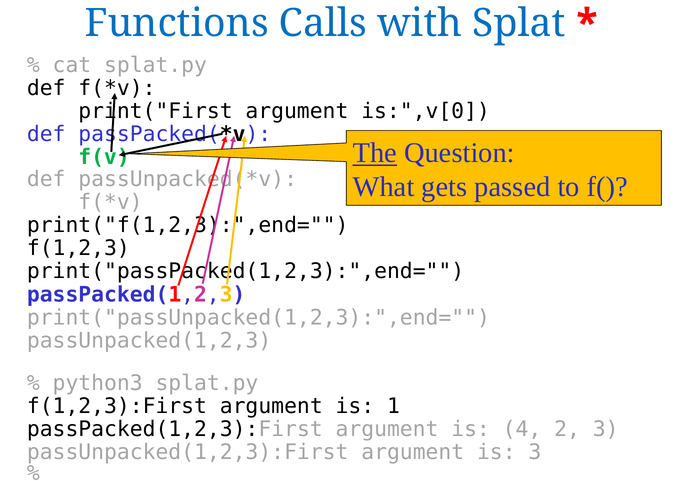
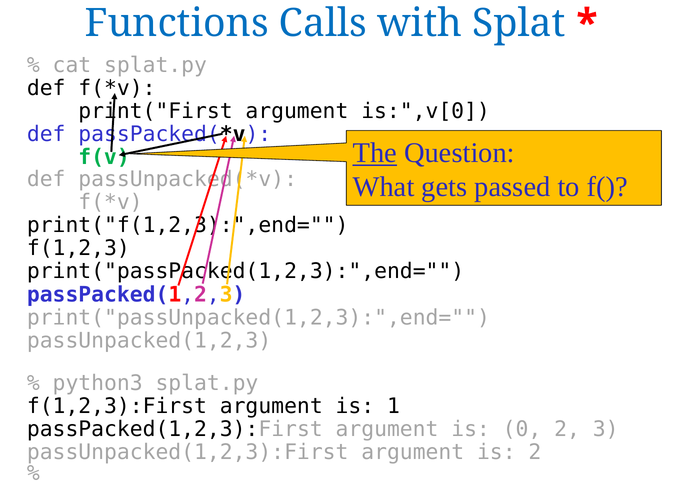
4: 4 -> 0
is 3: 3 -> 2
